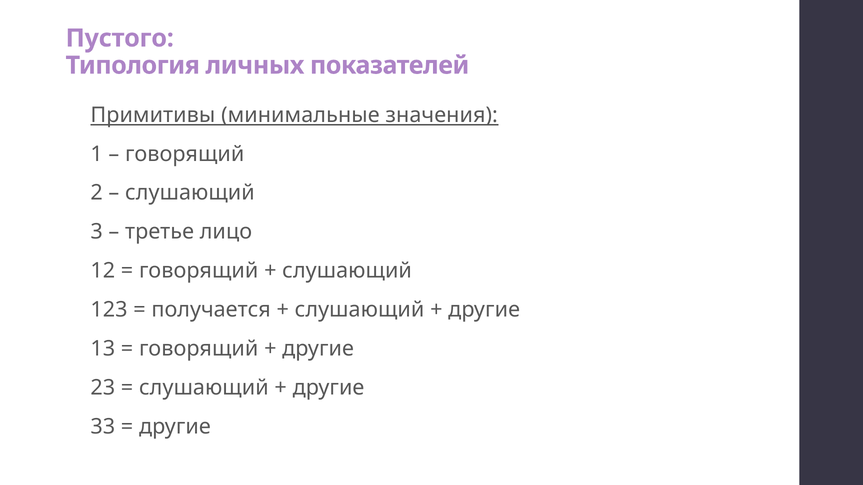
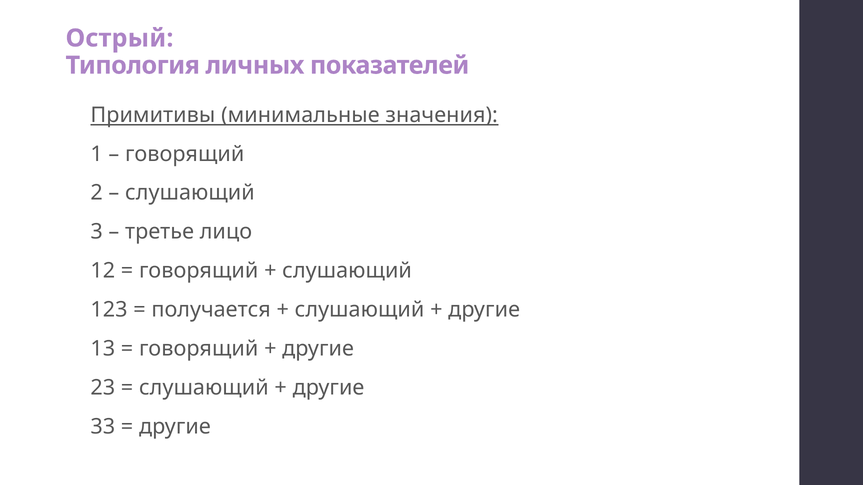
Пустого: Пустого -> Острый
